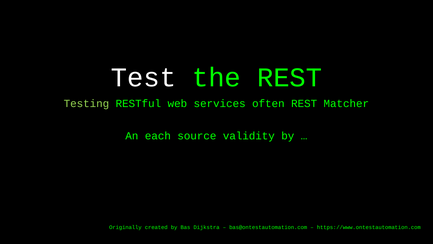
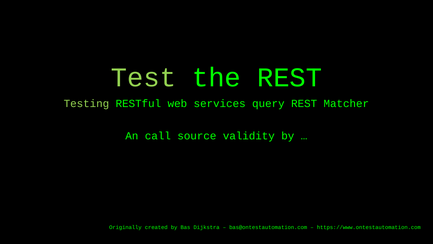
Test colour: white -> light green
often: often -> query
each: each -> call
